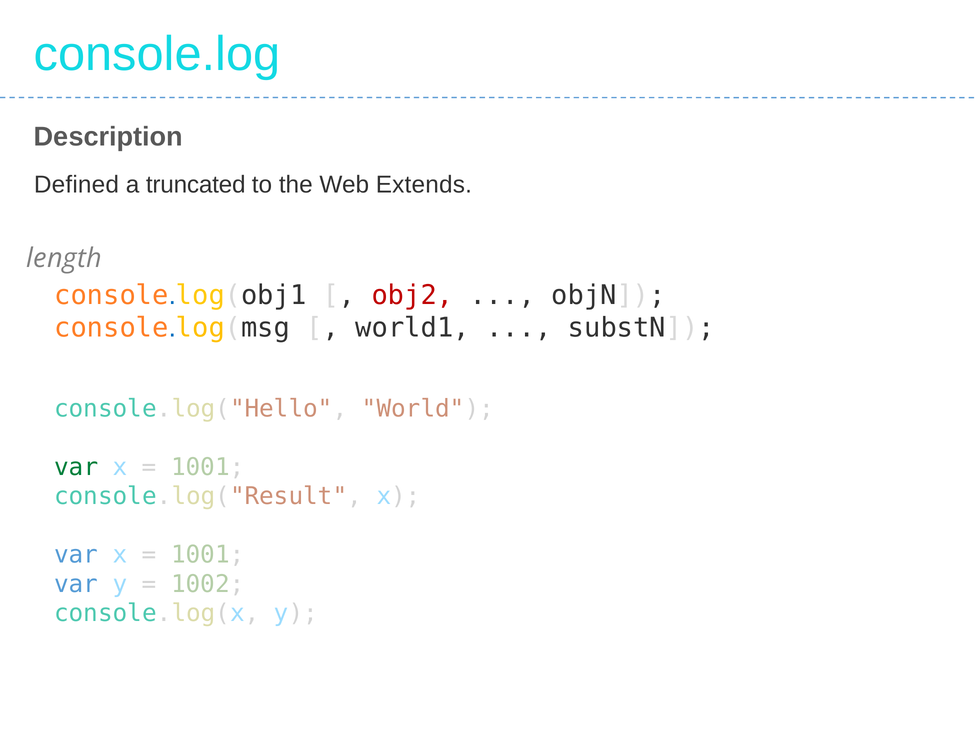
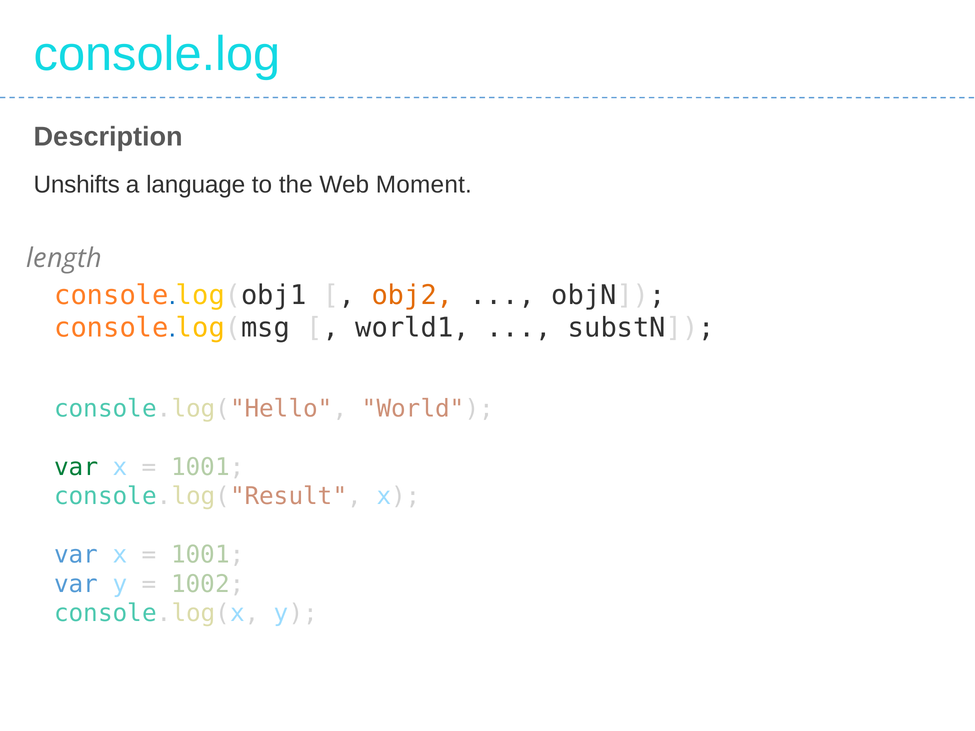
Defined: Defined -> Unshifts
truncated: truncated -> language
Extends: Extends -> Moment
obj2 colour: red -> orange
